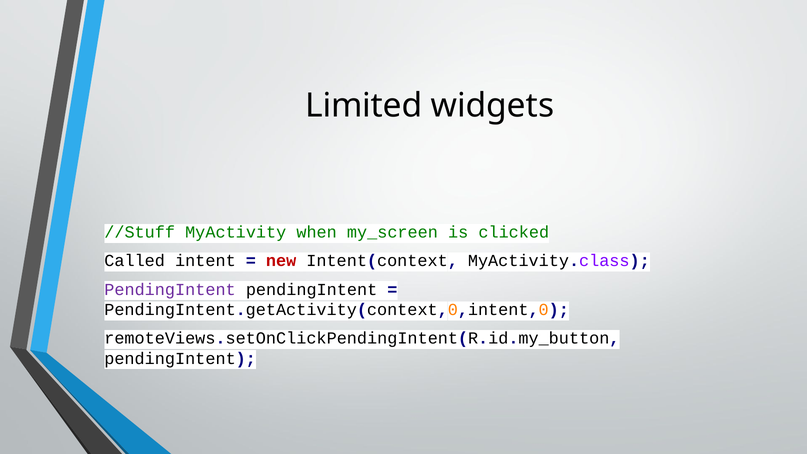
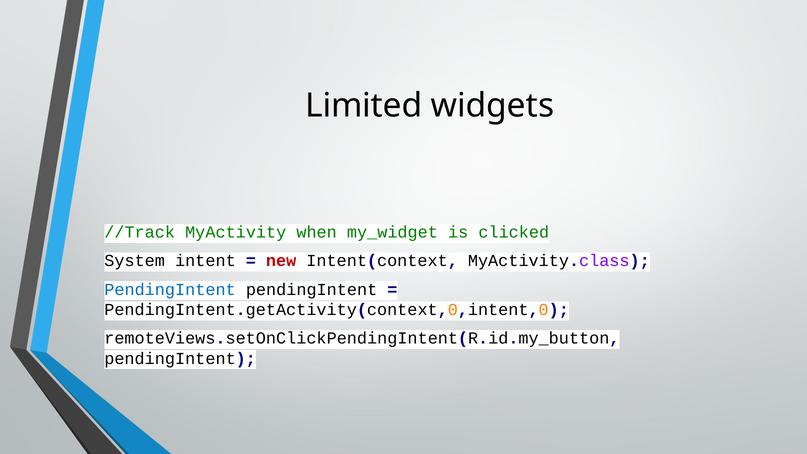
//Stuff: //Stuff -> //Track
my_screen: my_screen -> my_widget
Called: Called -> System
PendingIntent at (170, 289) colour: purple -> blue
